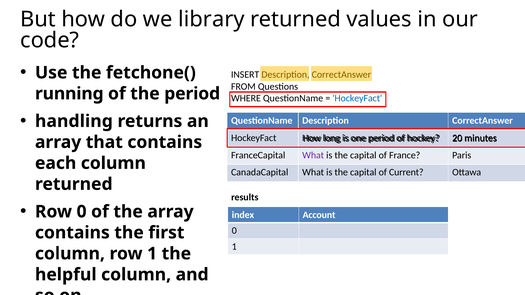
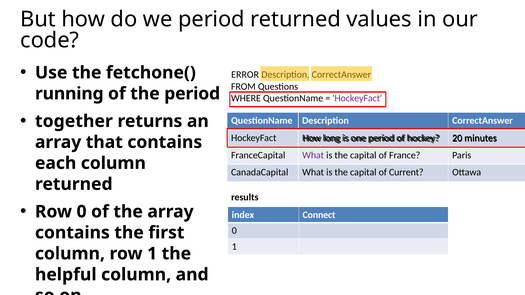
we library: library -> period
INSERT: INSERT -> ERROR
HockeyFact at (357, 98) colour: blue -> purple
handling: handling -> together
Account: Account -> Connect
